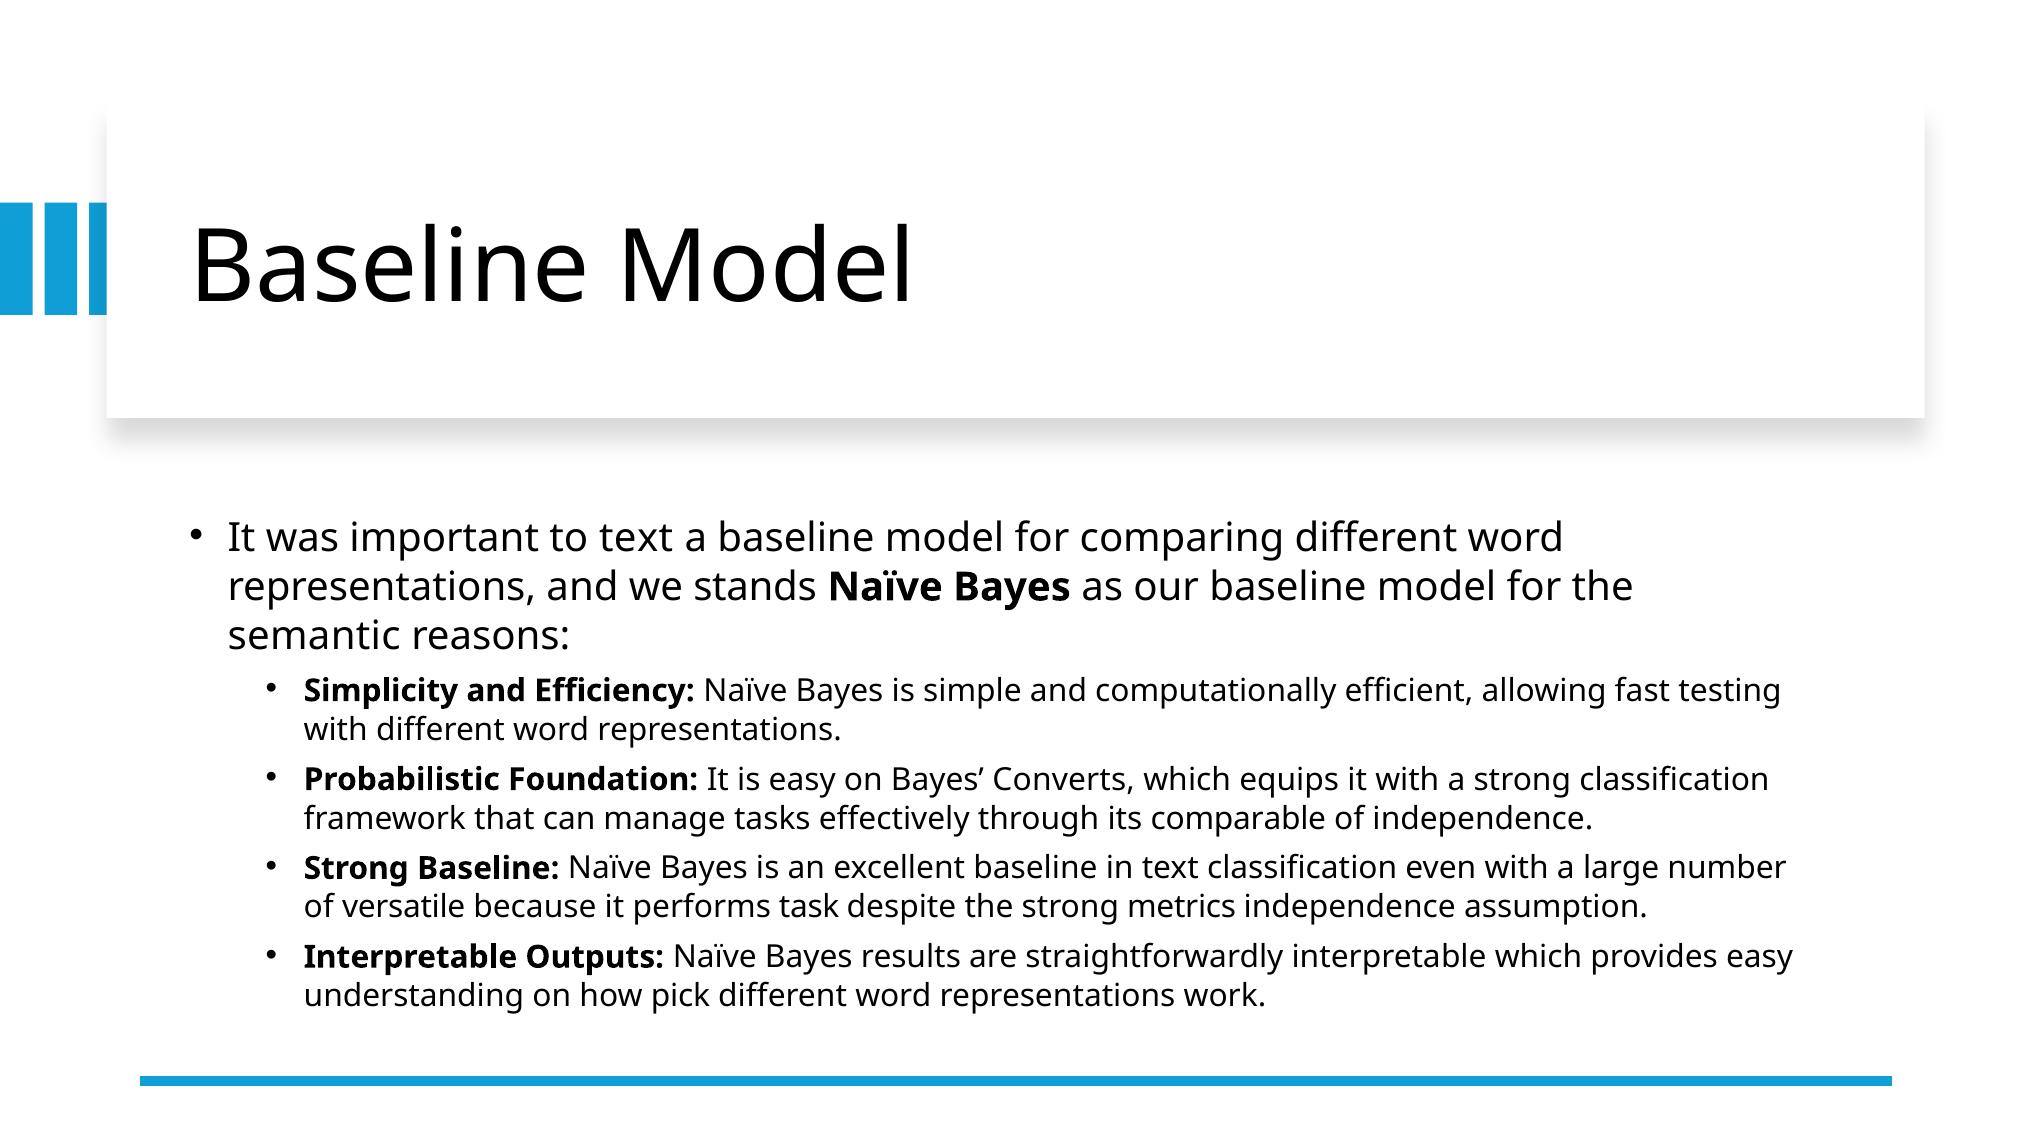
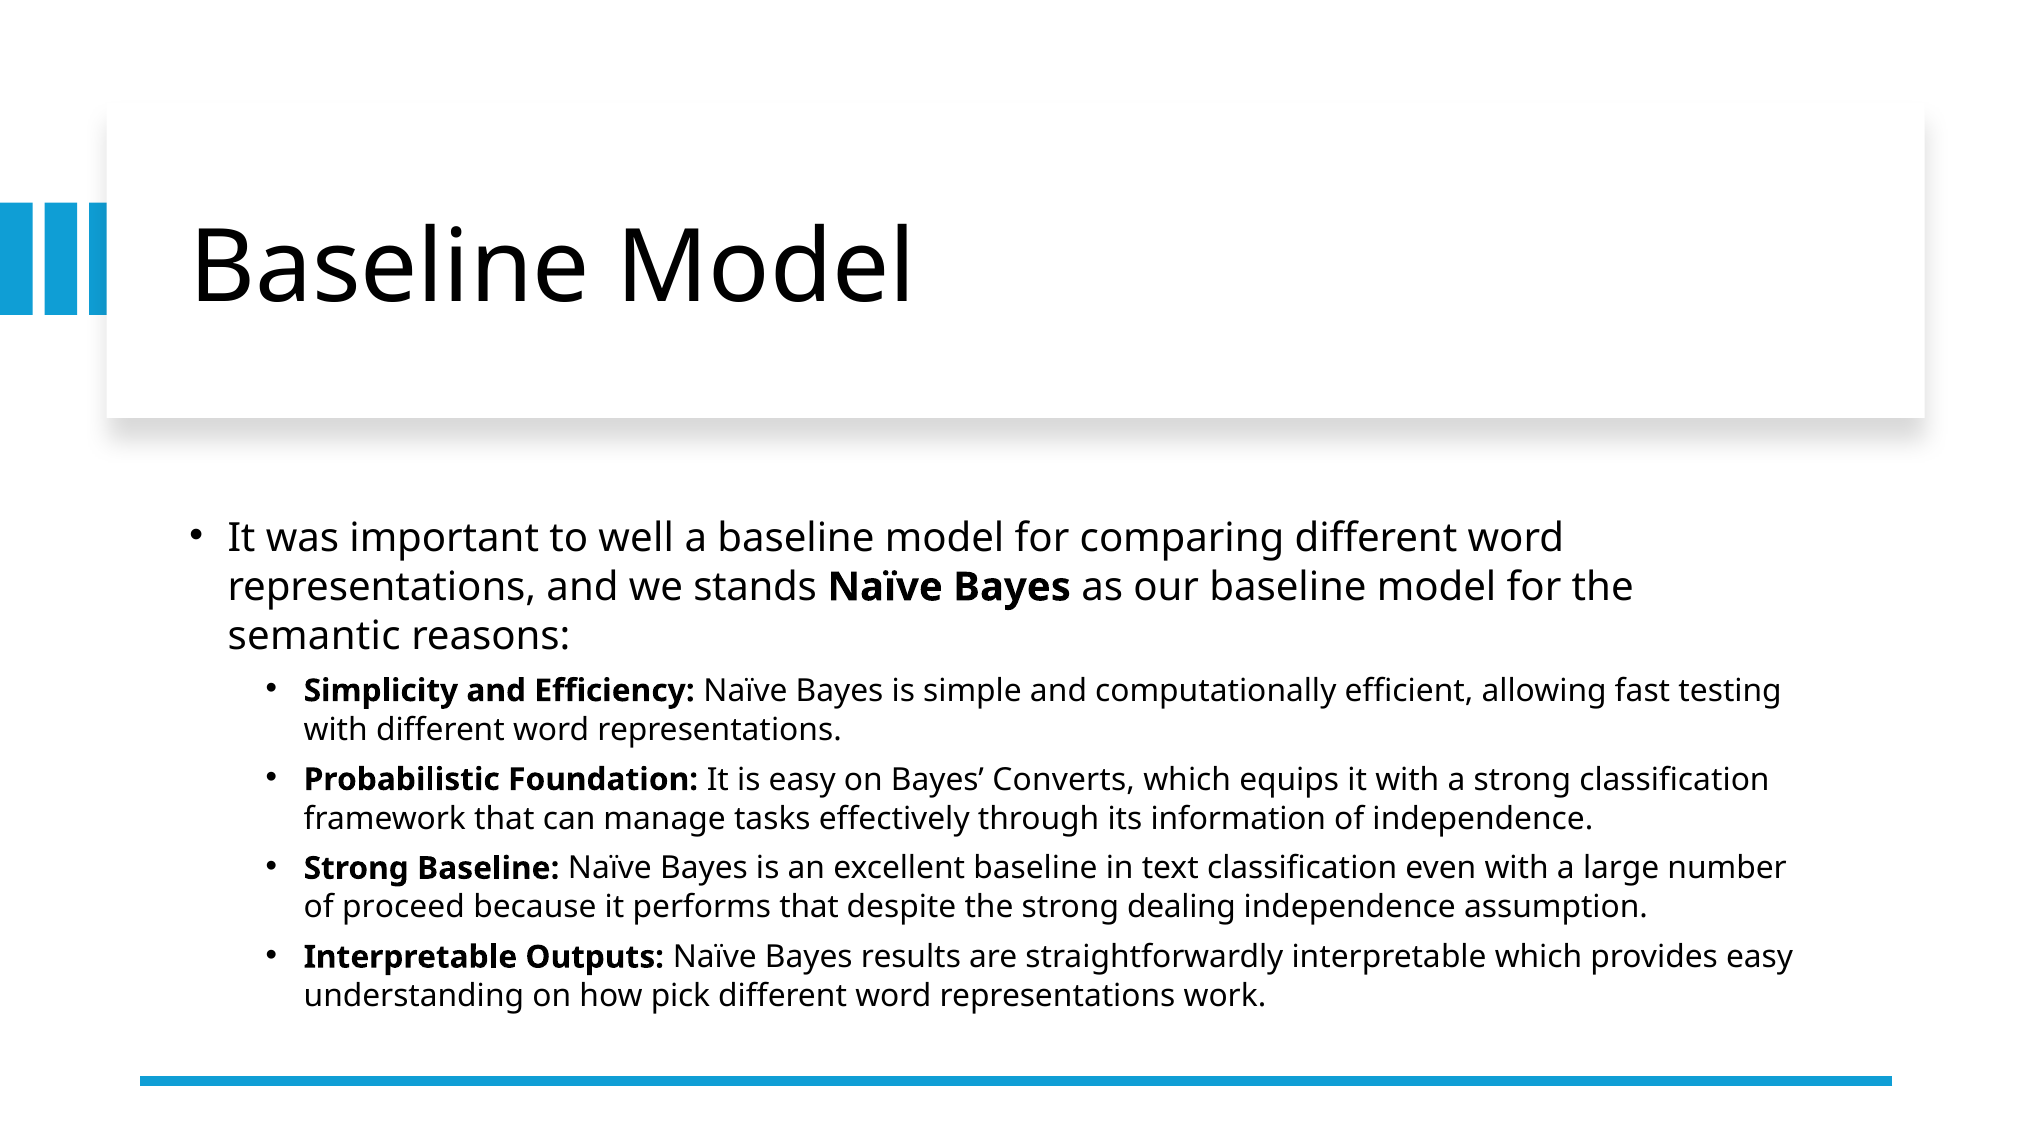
to text: text -> well
comparable: comparable -> information
versatile: versatile -> proceed
performs task: task -> that
metrics: metrics -> dealing
